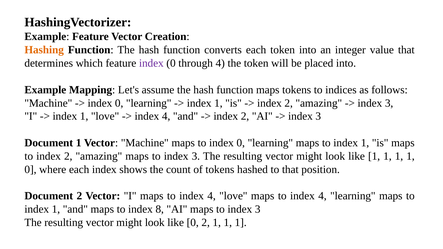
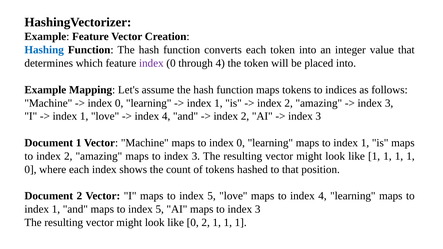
Hashing colour: orange -> blue
4 at (212, 196): 4 -> 5
8 at (160, 209): 8 -> 5
